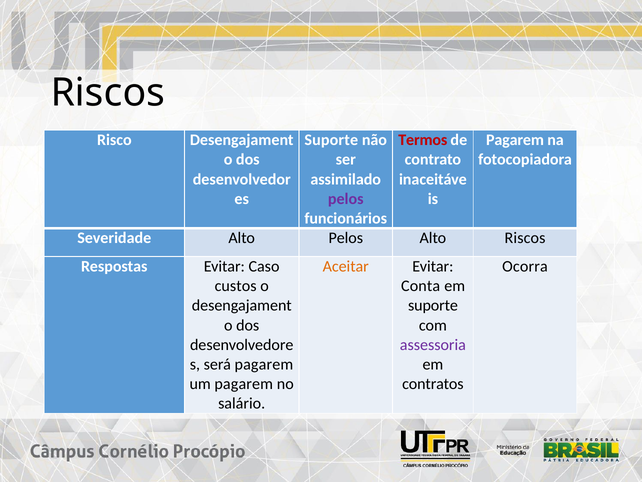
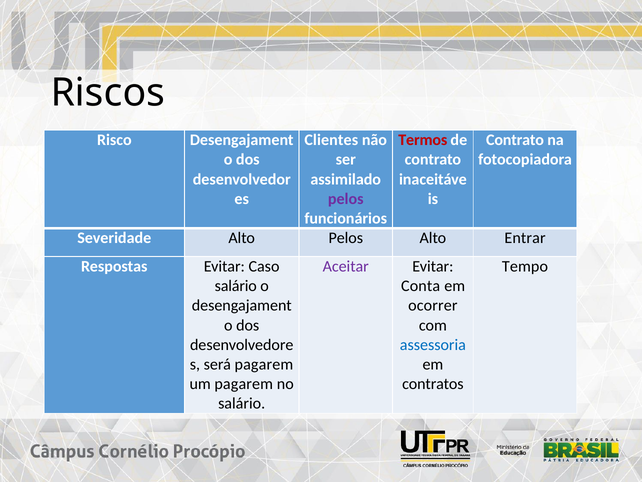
Suporte at (331, 140): Suporte -> Clientes
Pagarem at (515, 140): Pagarem -> Contrato
Alto Riscos: Riscos -> Entrar
Aceitar colour: orange -> purple
Ocorra: Ocorra -> Tempo
custos at (236, 286): custos -> salário
suporte at (433, 305): suporte -> ocorrer
assessoria colour: purple -> blue
